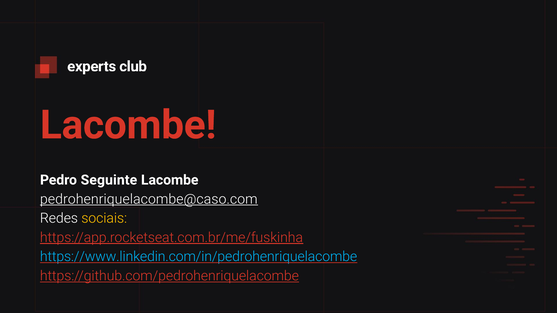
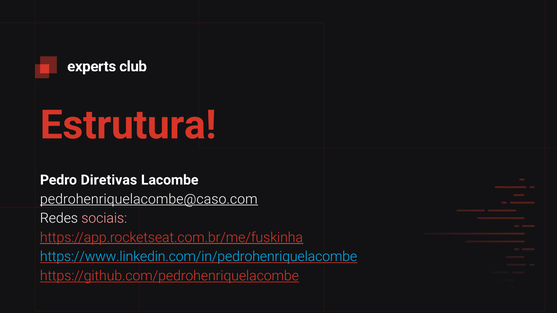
Lacombe at (128, 125): Lacombe -> Estrutura
Seguinte: Seguinte -> Diretivas
sociais colour: yellow -> pink
